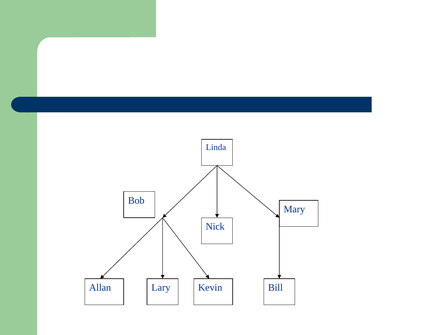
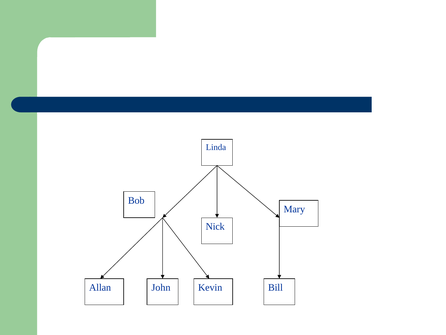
Lary: Lary -> John
